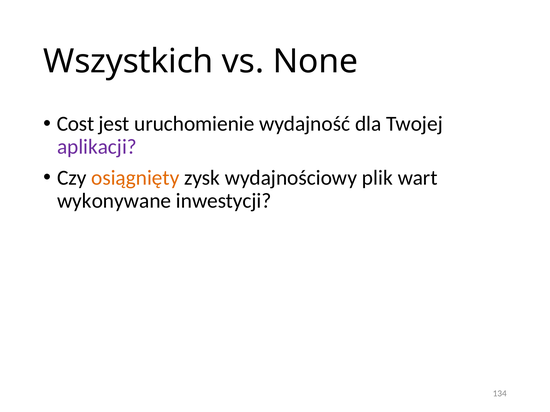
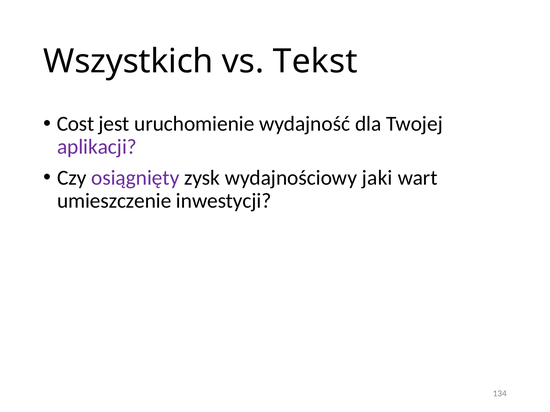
None: None -> Tekst
osiągnięty colour: orange -> purple
plik: plik -> jaki
wykonywane: wykonywane -> umieszczenie
